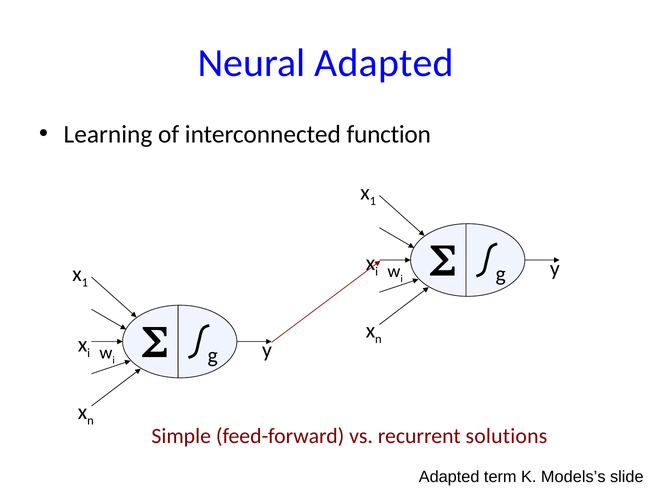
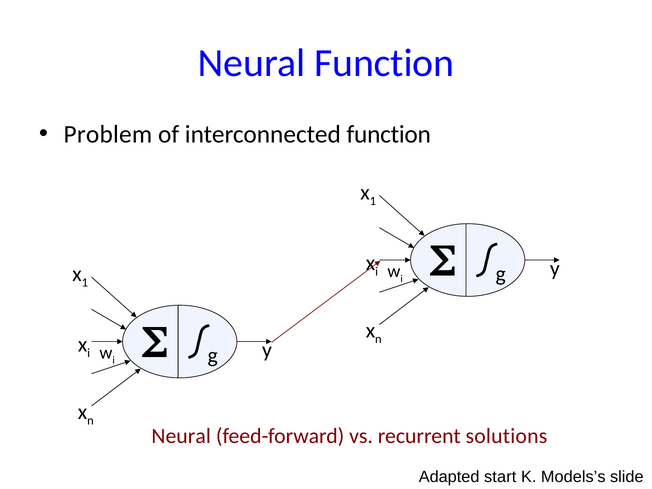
Neural Adapted: Adapted -> Function
Learning: Learning -> Problem
Simple at (181, 436): Simple -> Neural
term: term -> start
